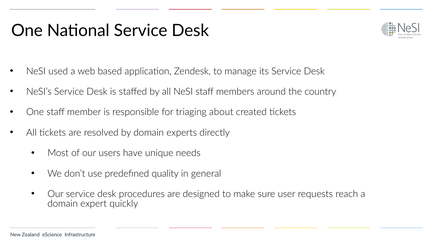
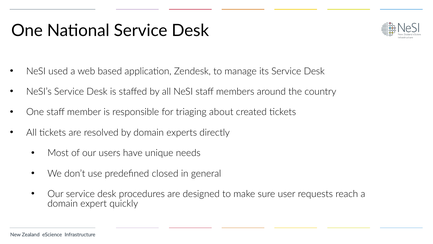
quality: quality -> closed
